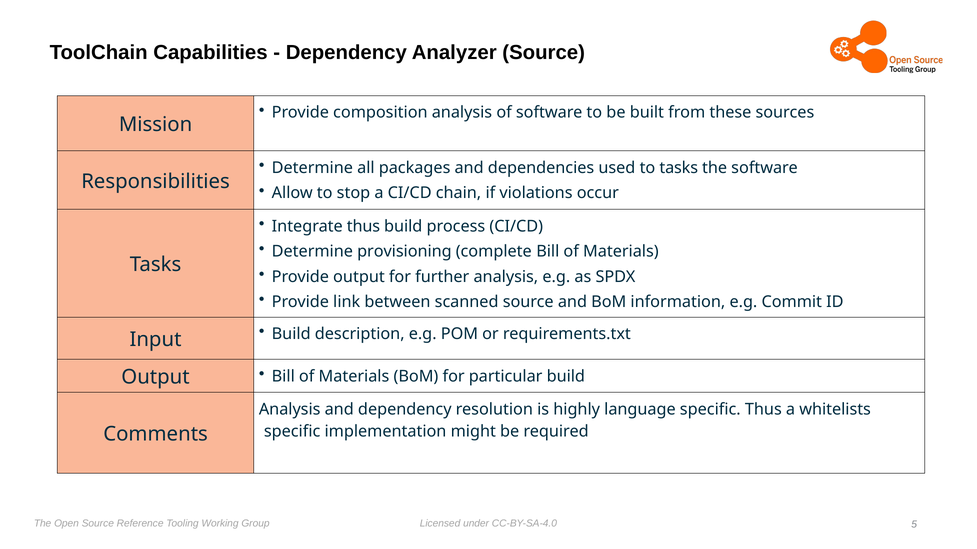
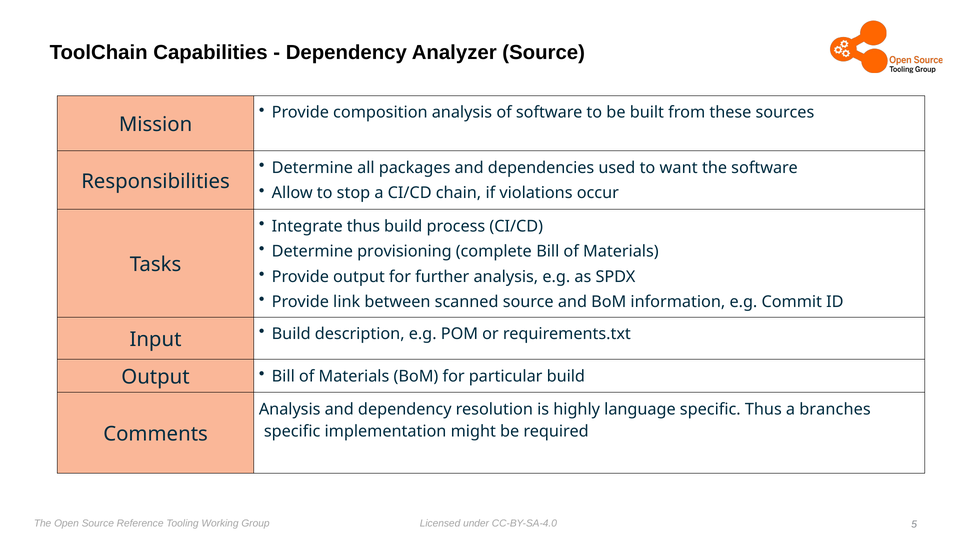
to tasks: tasks -> want
whitelists: whitelists -> branches
